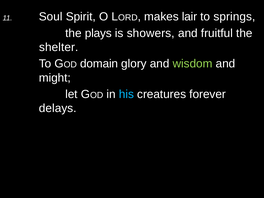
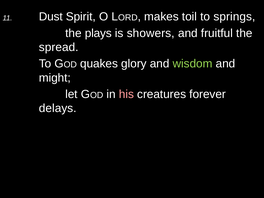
Soul: Soul -> Dust
lair: lair -> toil
shelter: shelter -> spread
domain: domain -> quakes
his colour: light blue -> pink
